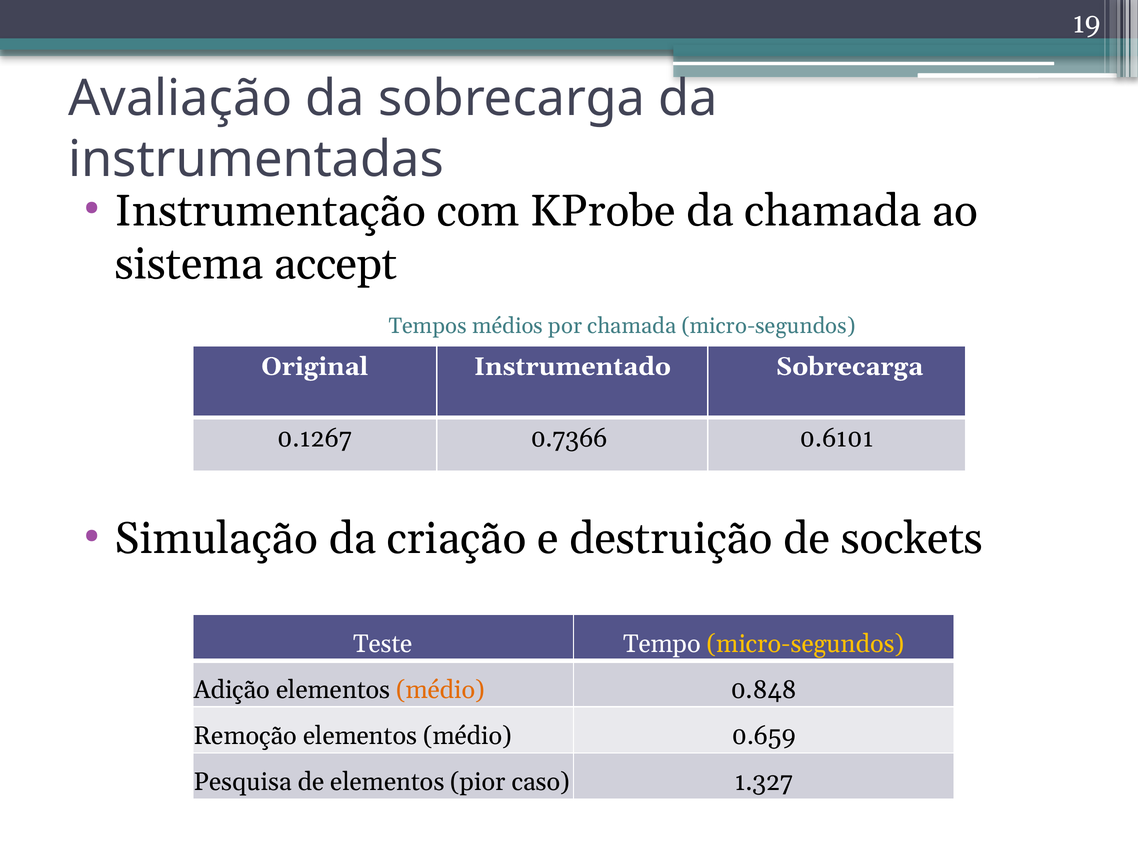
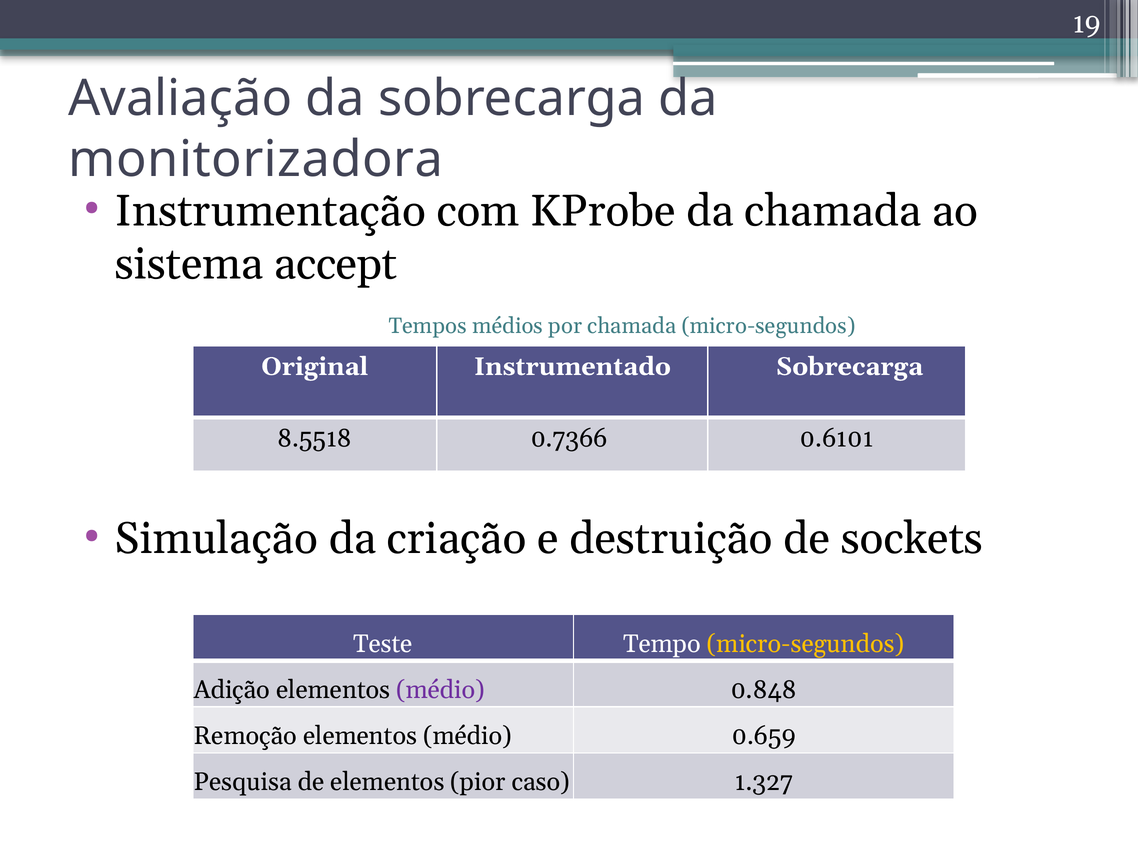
instrumentadas: instrumentadas -> monitorizadora
0.1267: 0.1267 -> 8.5518
médio at (441, 690) colour: orange -> purple
